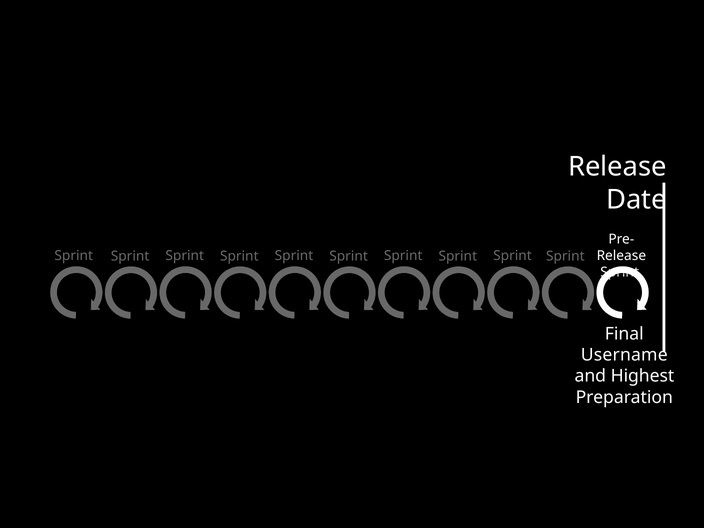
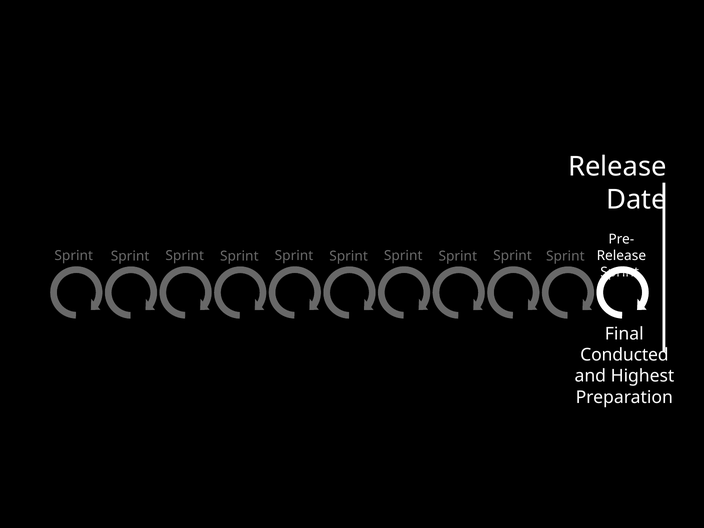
Username: Username -> Conducted
